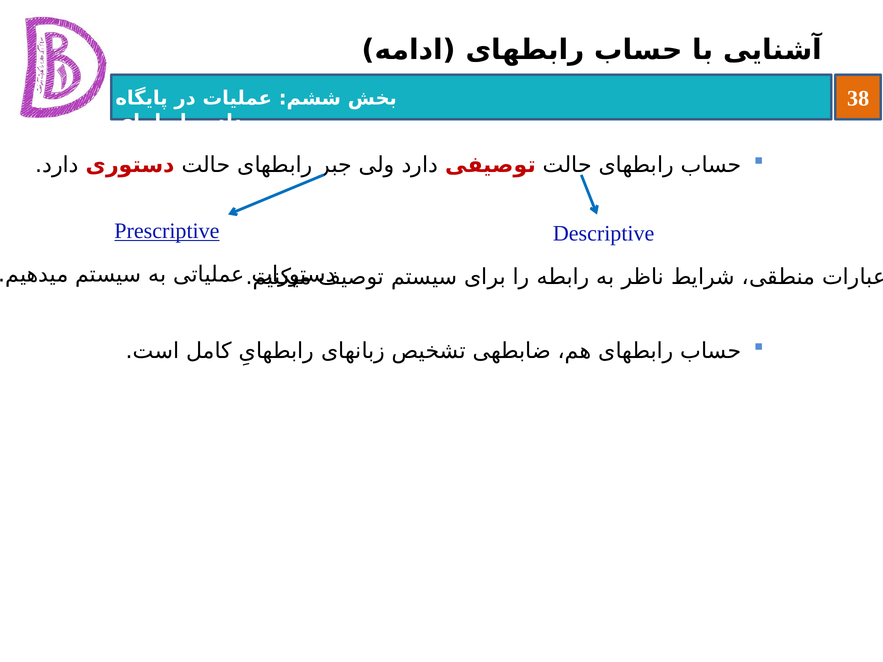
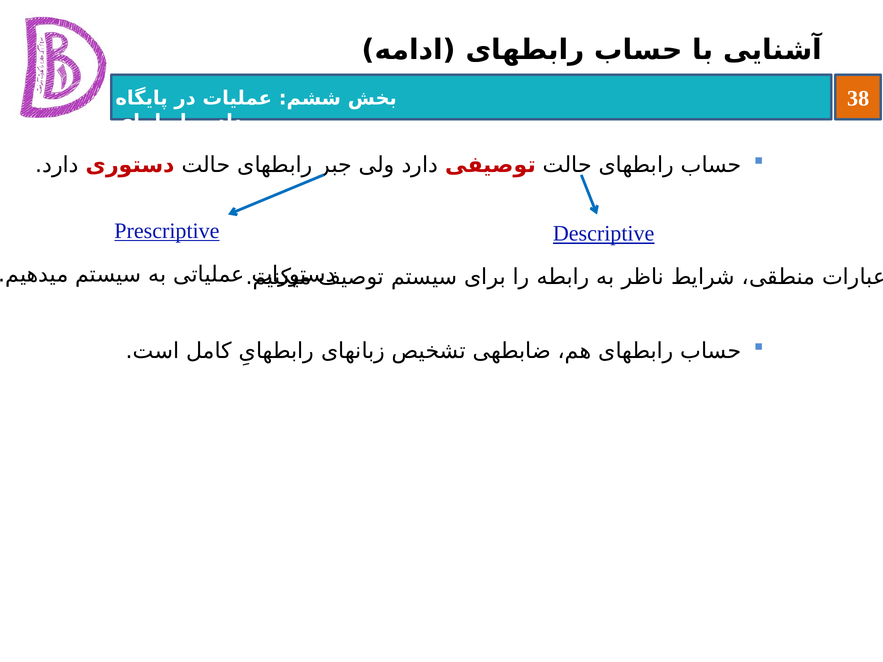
Descriptive underline: none -> present
